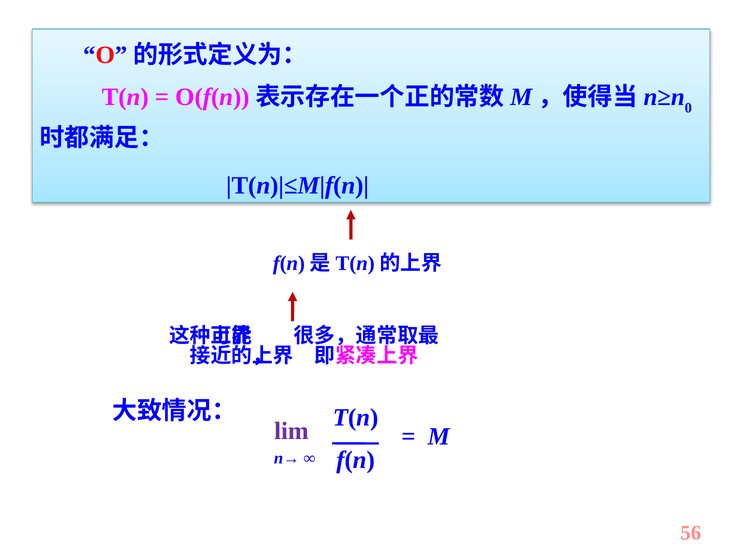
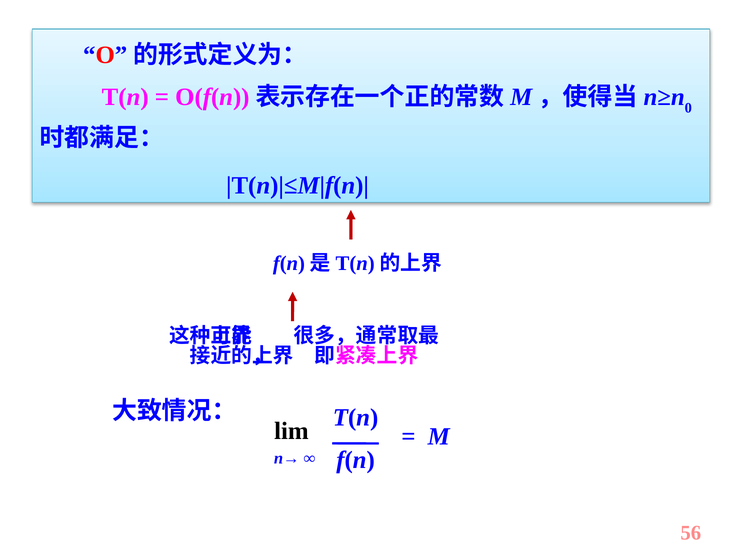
lim colour: purple -> black
